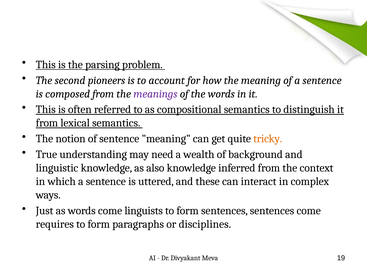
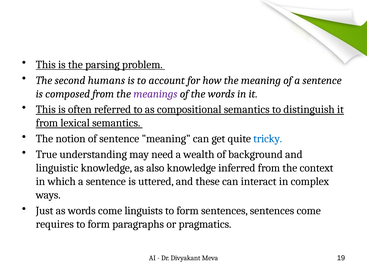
pioneers: pioneers -> humans
tricky colour: orange -> blue
disciplines: disciplines -> pragmatics
